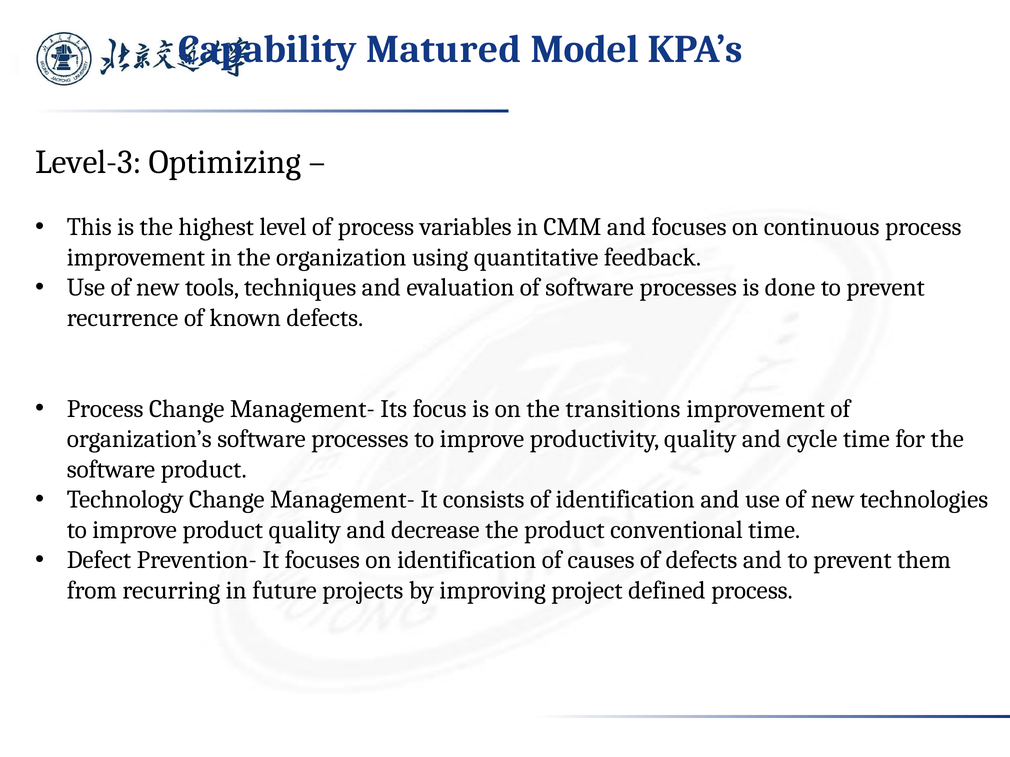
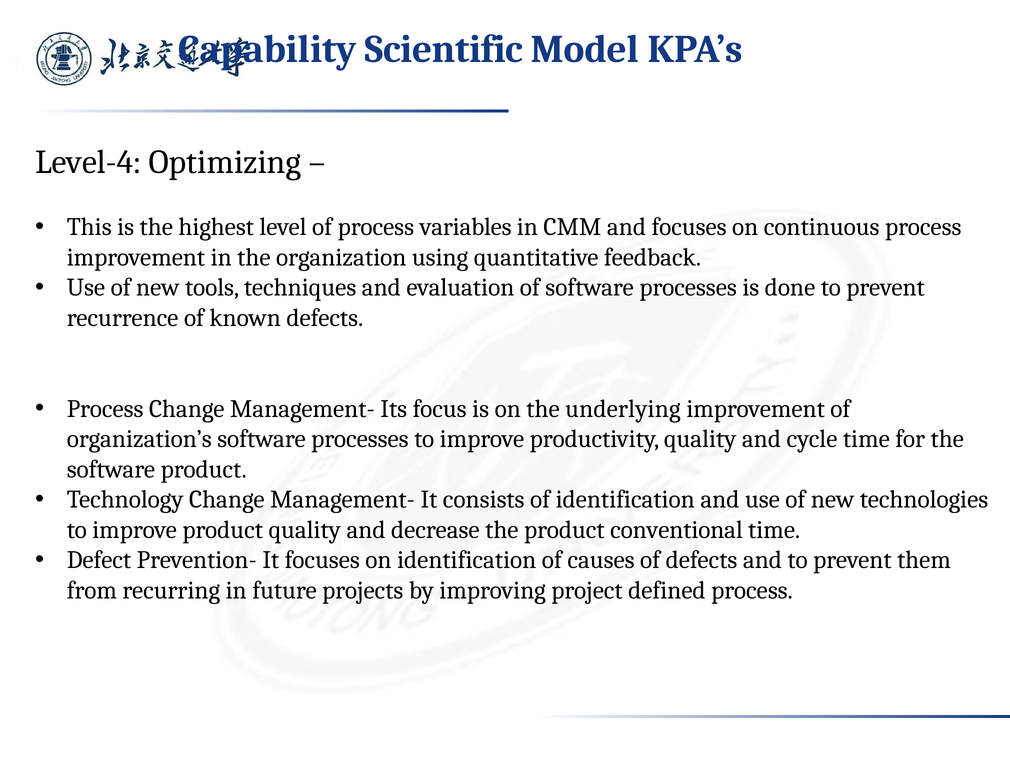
Matured: Matured -> Scientific
Level-3: Level-3 -> Level-4
transitions: transitions -> underlying
